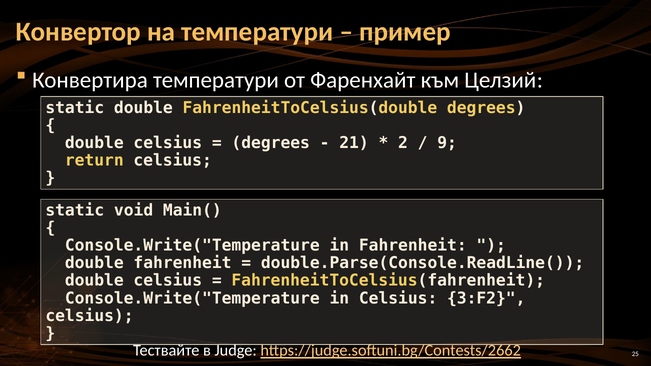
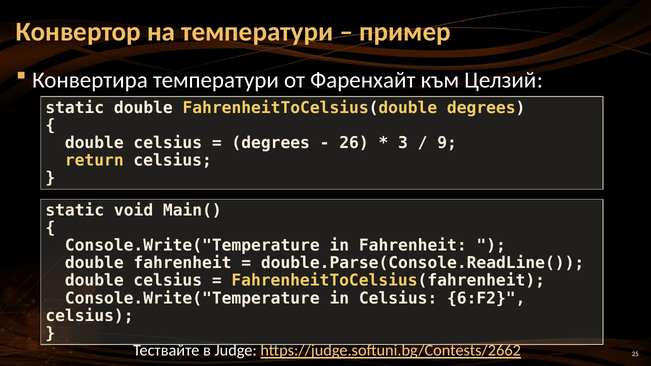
21: 21 -> 26
2: 2 -> 3
3:F2: 3:F2 -> 6:F2
